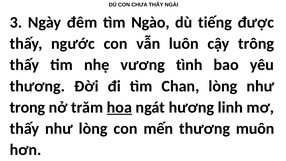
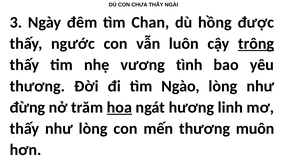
Ngào: Ngào -> Chan
tiếng: tiếng -> hồng
trông underline: none -> present
Chan: Chan -> Ngào
trong: trong -> đừng
